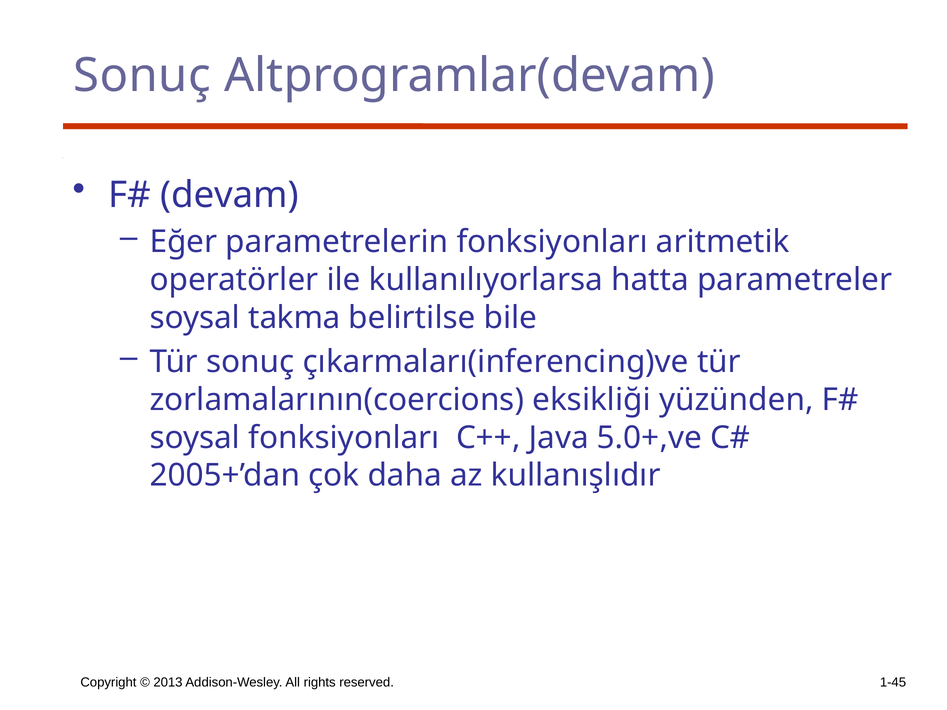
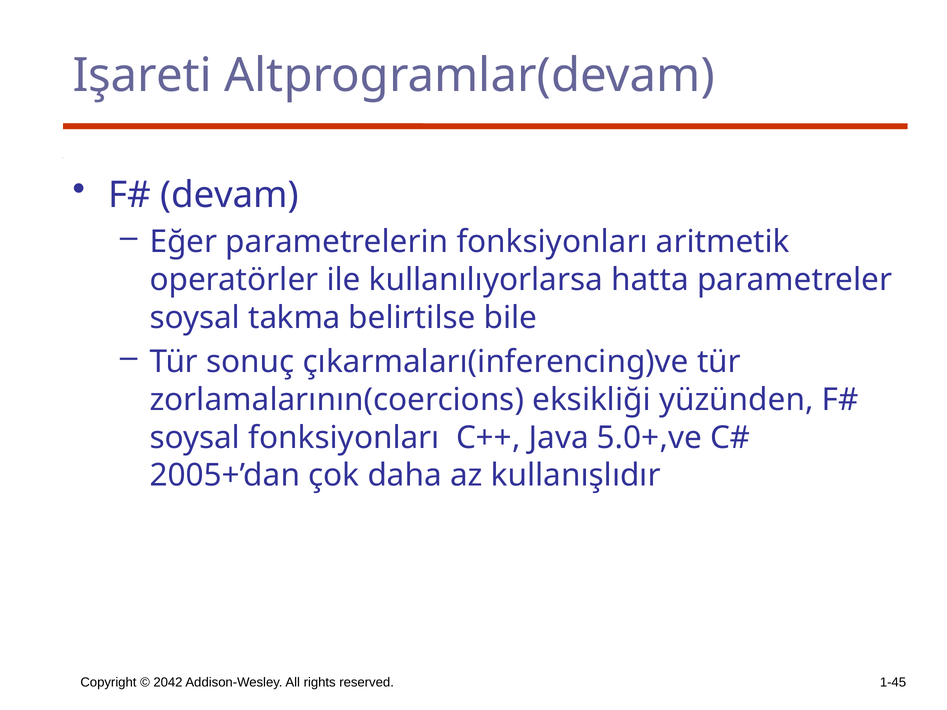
Sonuç at (142, 76): Sonuç -> Işareti
2013: 2013 -> 2042
